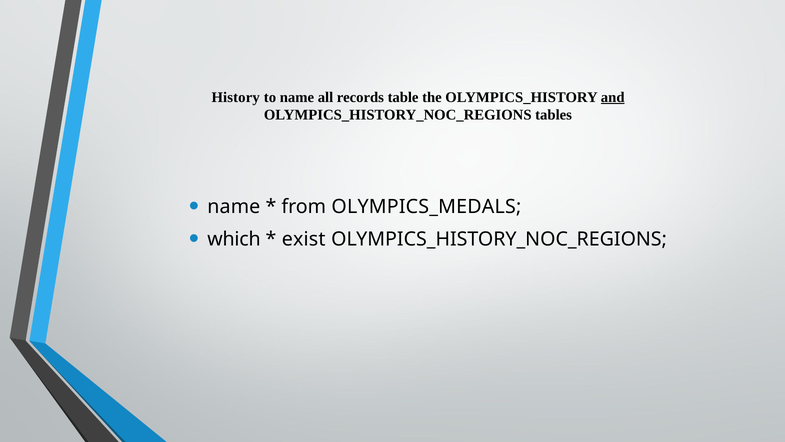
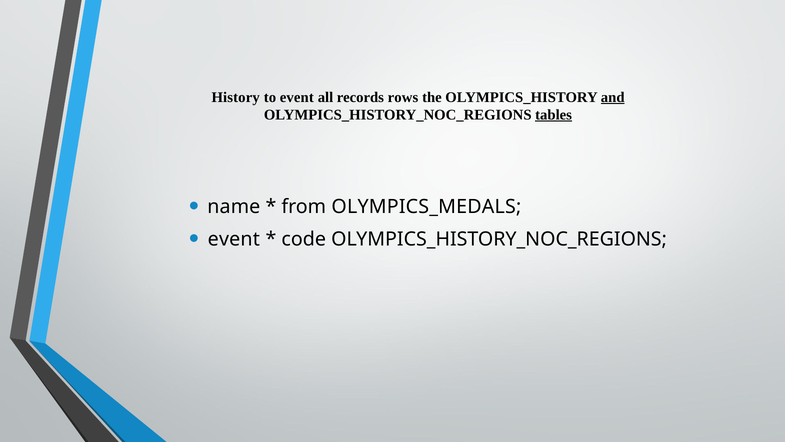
to name: name -> event
table: table -> rows
tables underline: none -> present
which at (234, 239): which -> event
exist: exist -> code
